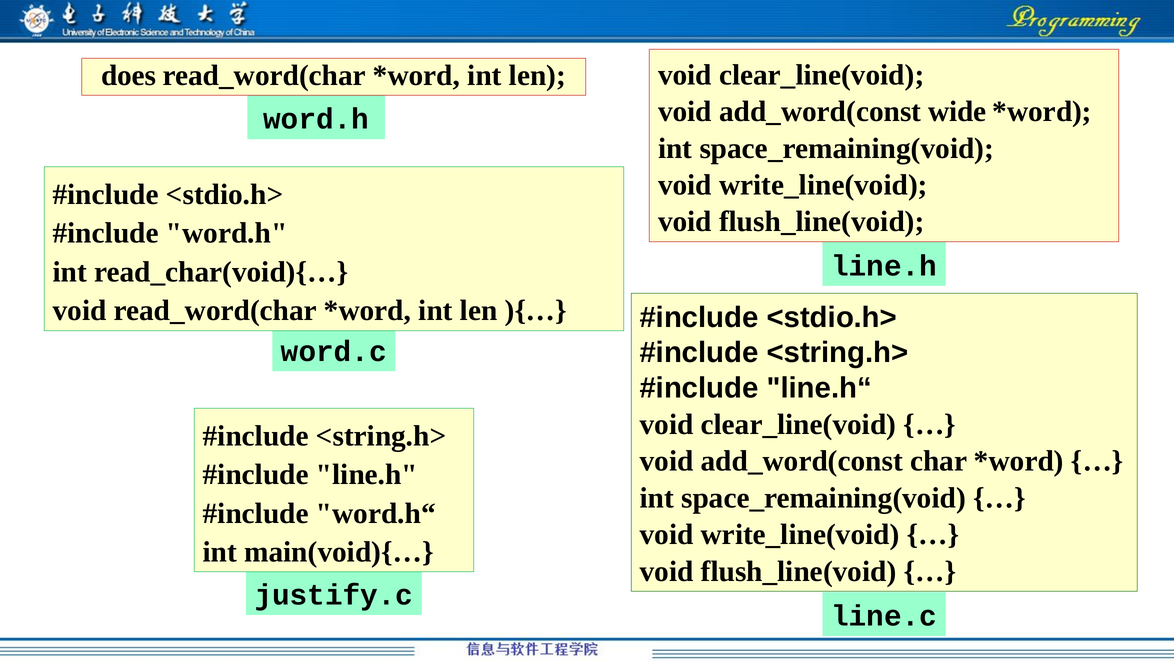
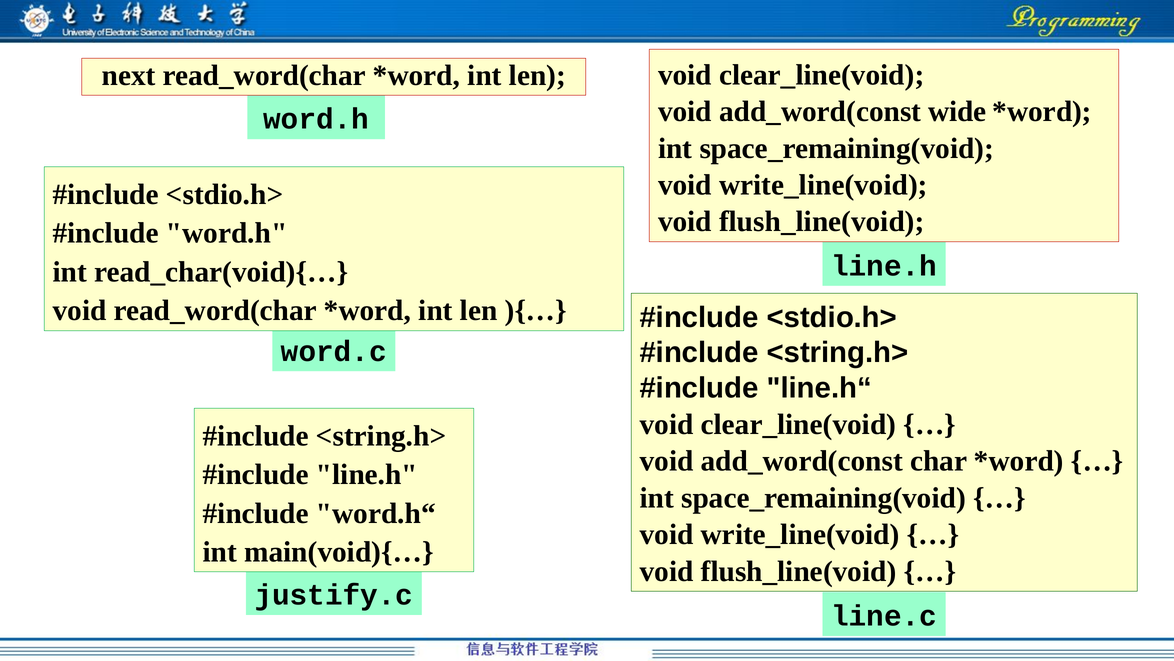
does: does -> next
